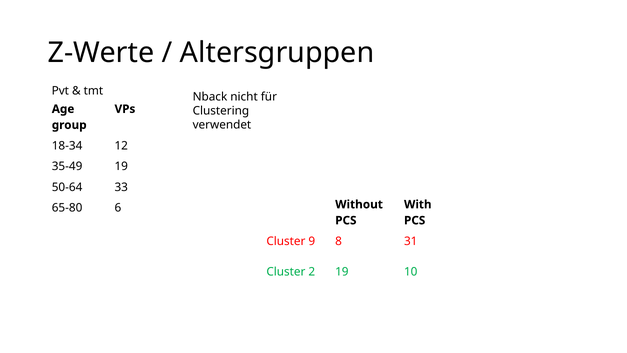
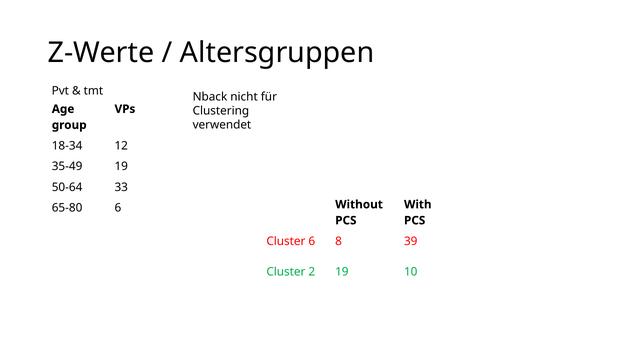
Cluster 9: 9 -> 6
31: 31 -> 39
